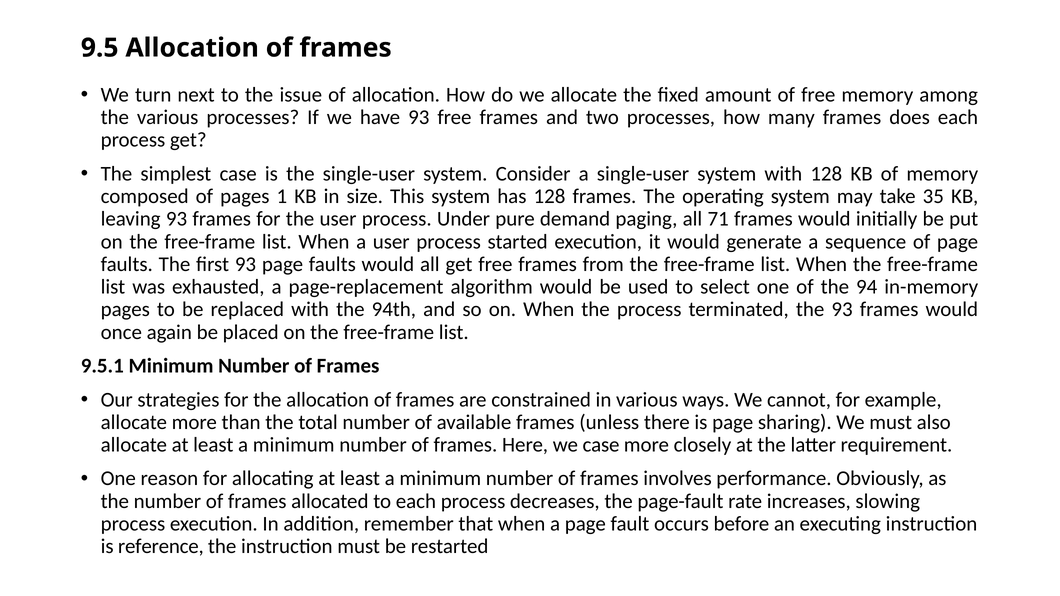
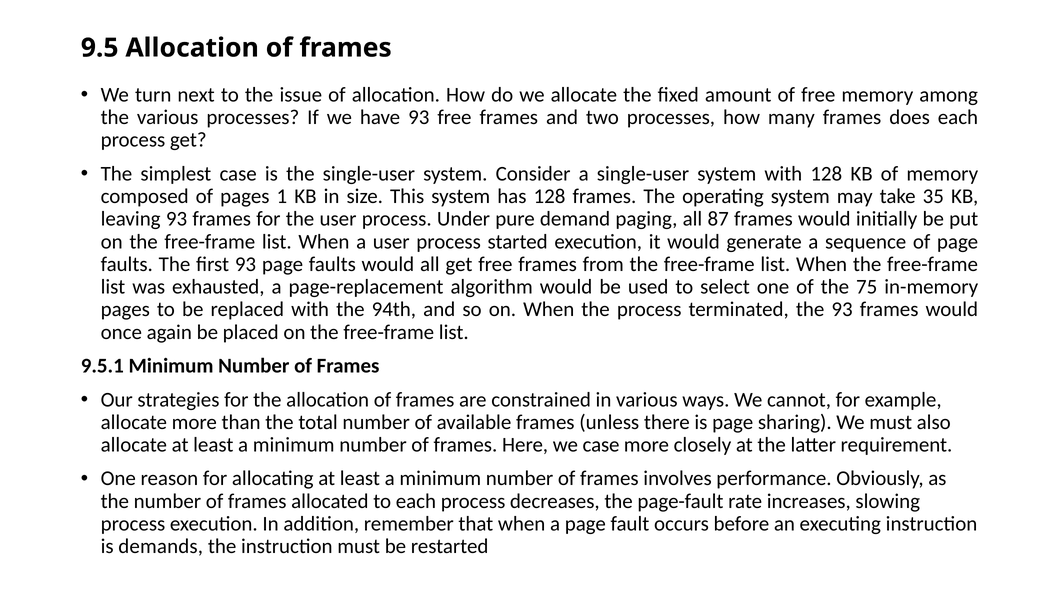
71: 71 -> 87
94: 94 -> 75
reference: reference -> demands
